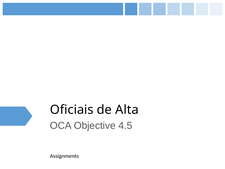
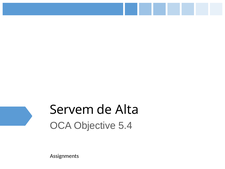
Oficiais: Oficiais -> Servem
4.5: 4.5 -> 5.4
